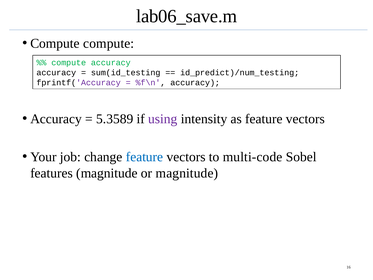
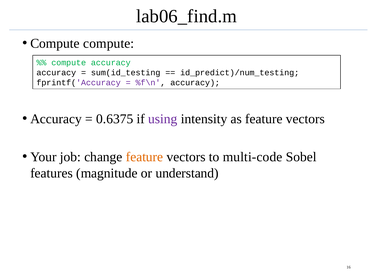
lab06_save.m: lab06_save.m -> lab06_find.m
5.3589: 5.3589 -> 0.6375
feature at (145, 157) colour: blue -> orange
or magnitude: magnitude -> understand
